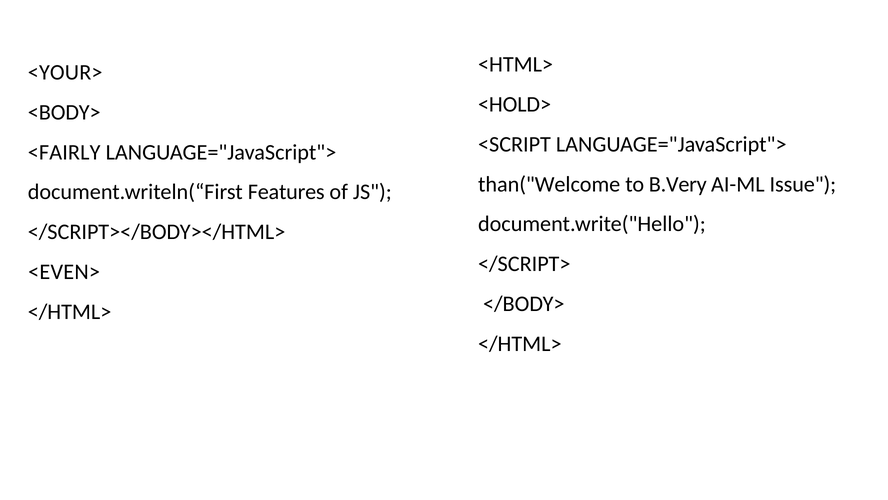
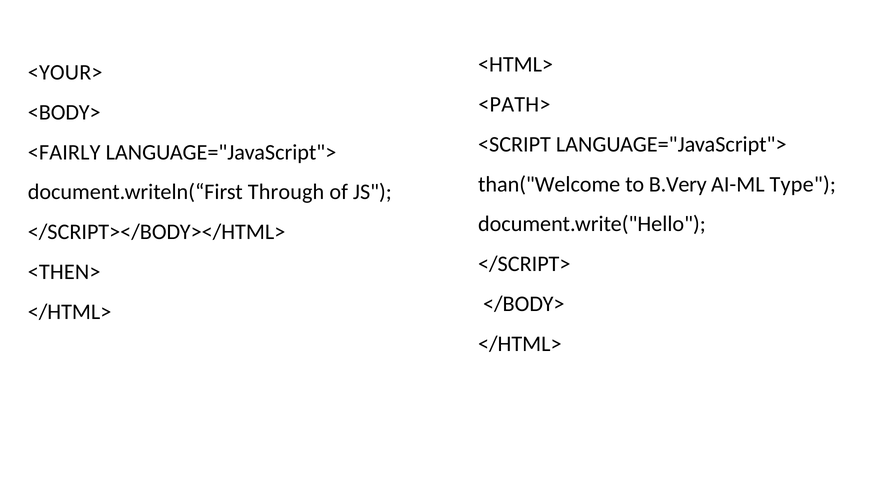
<HOLD>: <HOLD> -> <PATH>
Issue: Issue -> Type
Features: Features -> Through
<EVEN>: <EVEN> -> <THEN>
